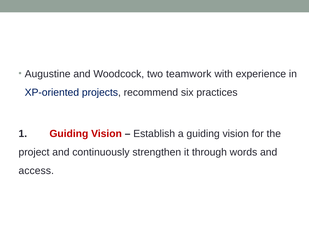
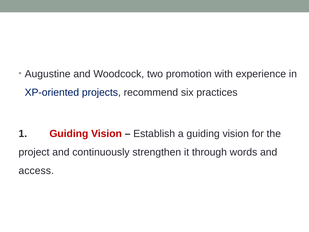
teamwork: teamwork -> promotion
